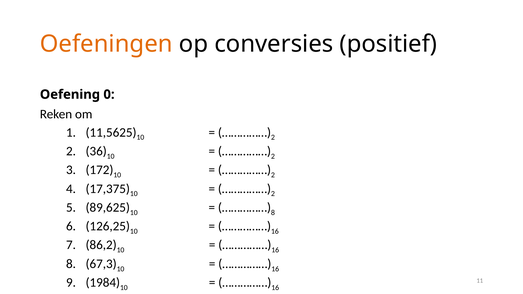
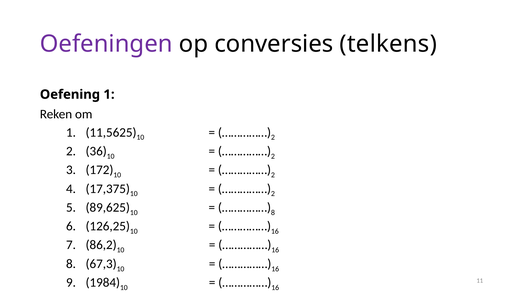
Oefeningen colour: orange -> purple
positief: positief -> telkens
Oefening 0: 0 -> 1
